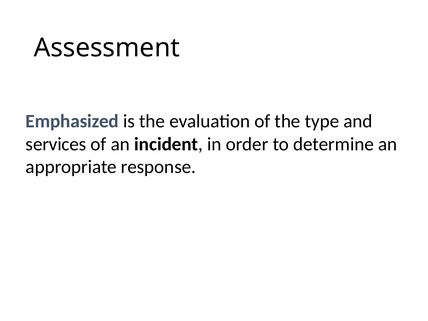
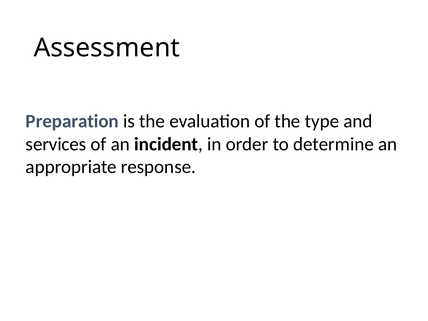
Emphasized: Emphasized -> Preparation
